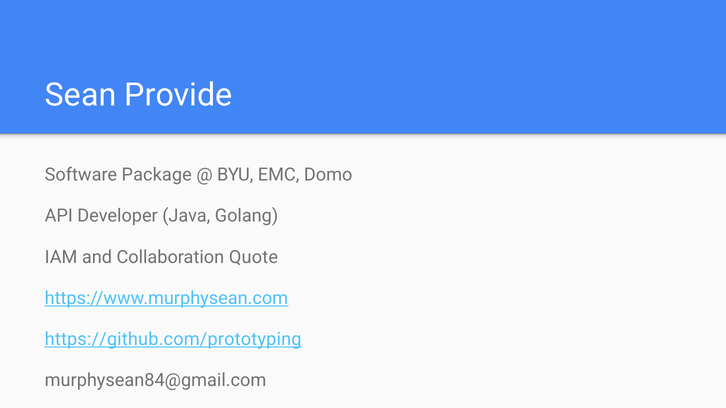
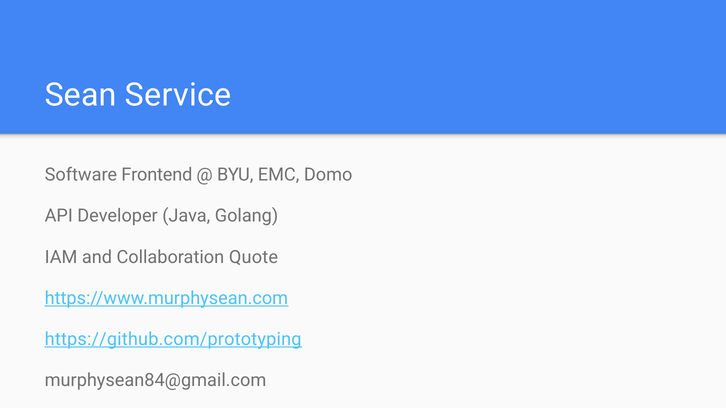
Provide: Provide -> Service
Package: Package -> Frontend
